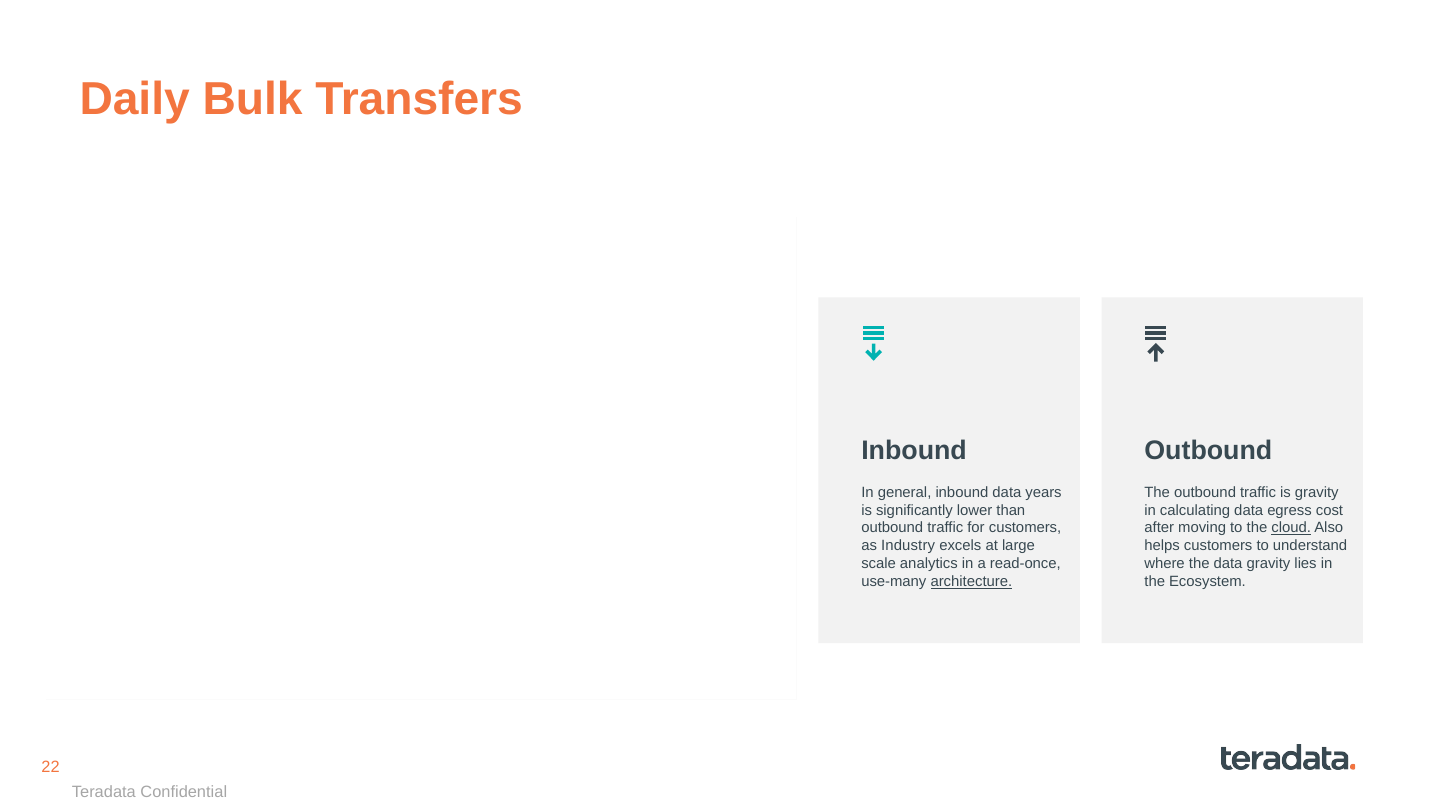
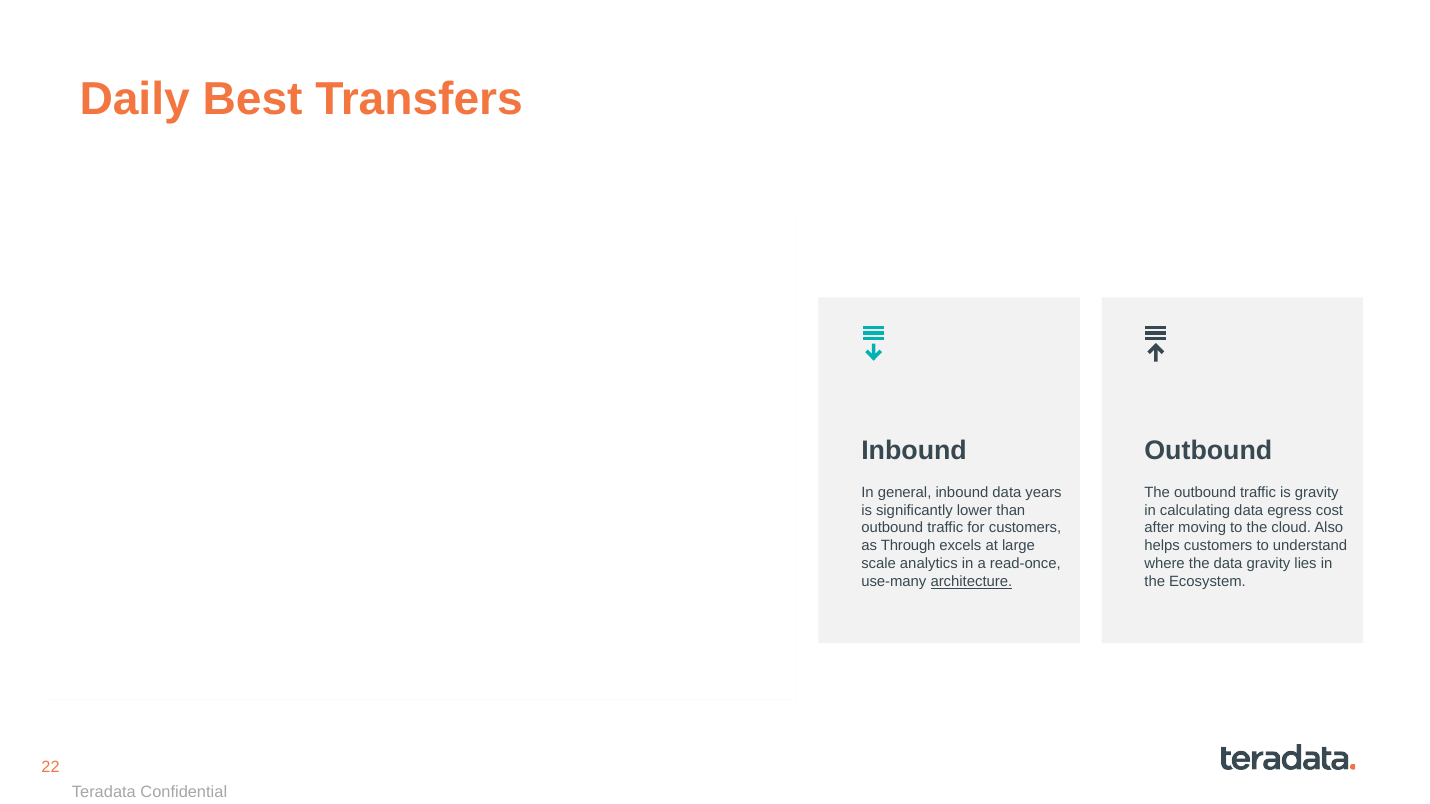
Bulk: Bulk -> Best
cloud underline: present -> none
Industry: Industry -> Through
